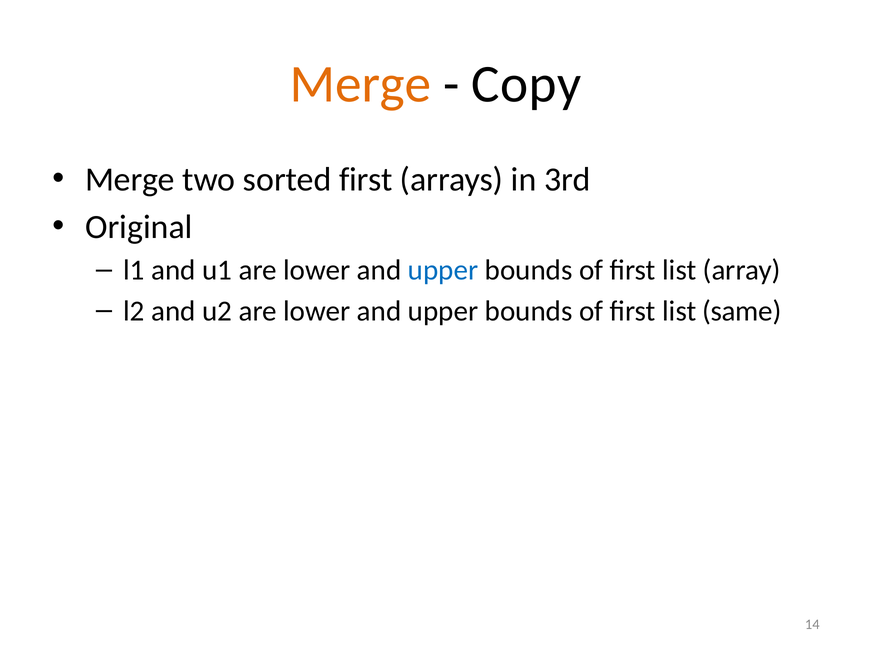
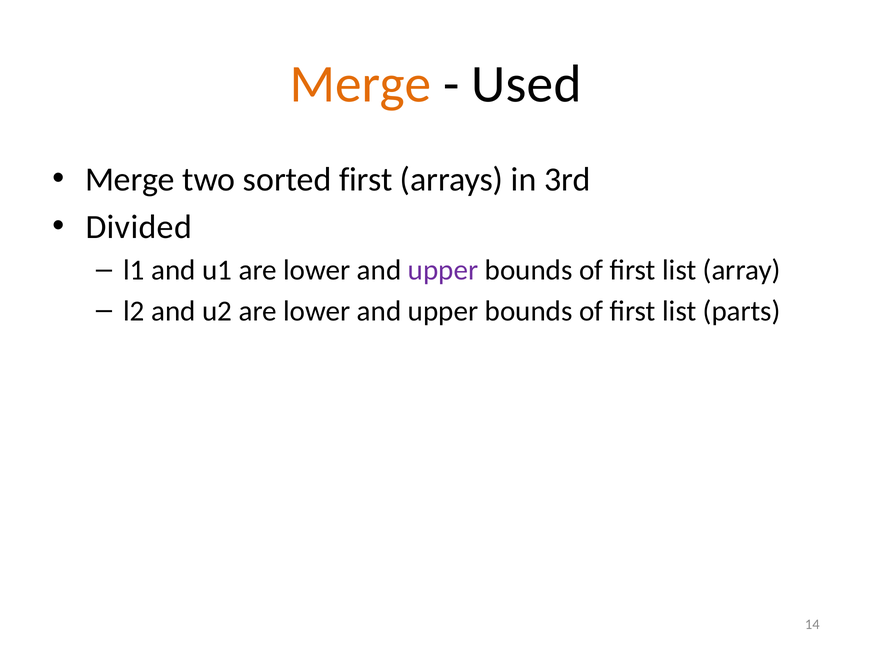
Copy: Copy -> Used
Original: Original -> Divided
upper at (443, 270) colour: blue -> purple
same: same -> parts
